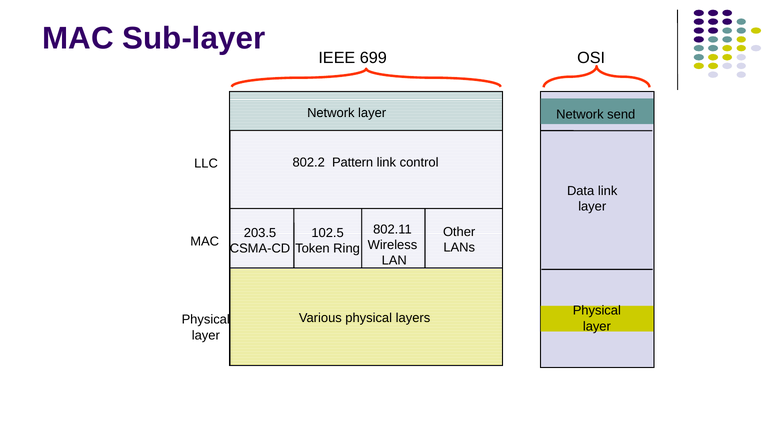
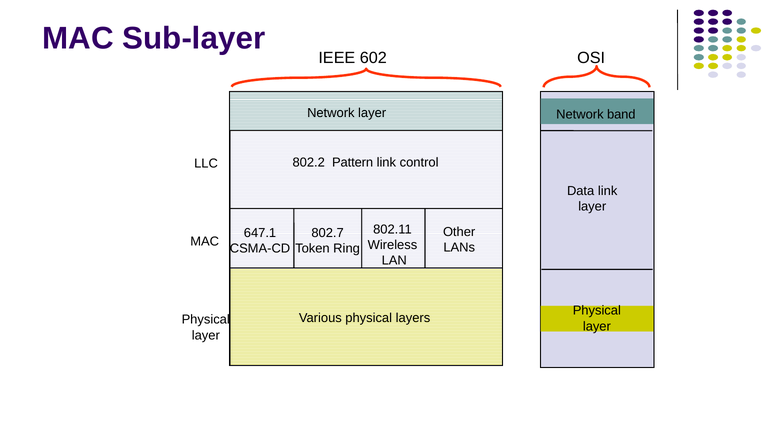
699: 699 -> 602
send: send -> band
203.5: 203.5 -> 647.1
102.5: 102.5 -> 802.7
